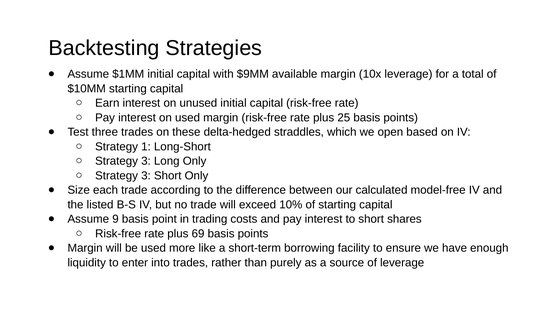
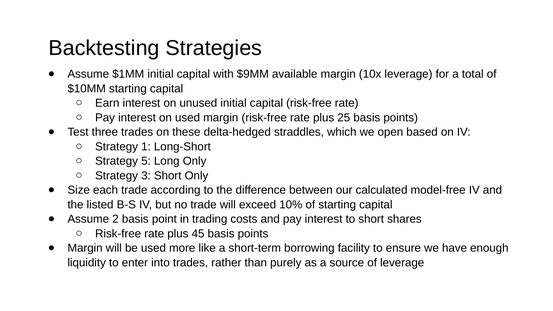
3 at (146, 161): 3 -> 5
9: 9 -> 2
69: 69 -> 45
